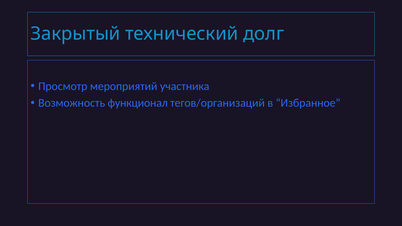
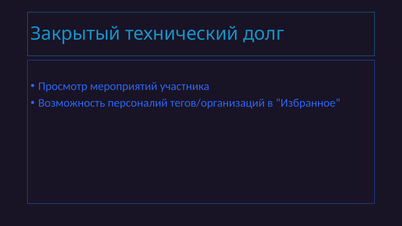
функционал: функционал -> персоналий
